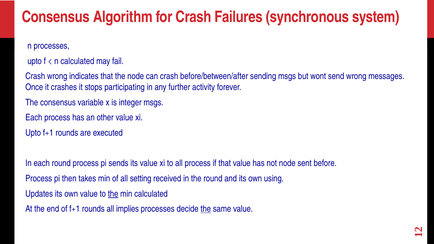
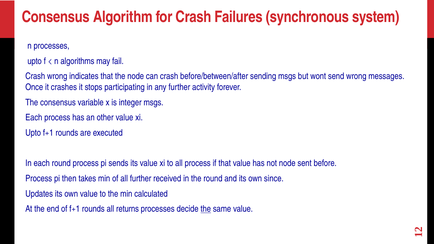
n calculated: calculated -> algorithms
all setting: setting -> further
using: using -> since
the at (113, 194) underline: present -> none
implies: implies -> returns
